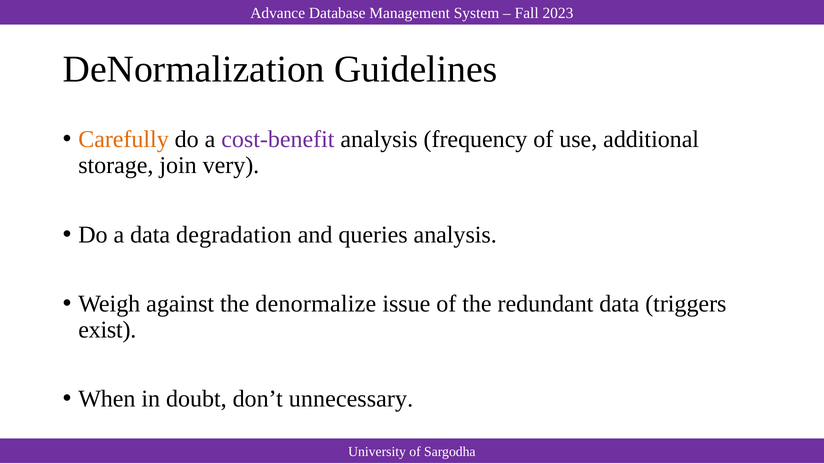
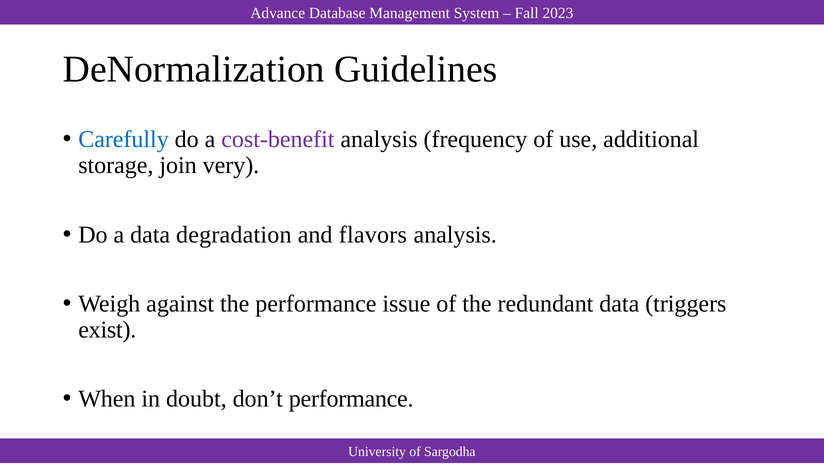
Carefully colour: orange -> blue
queries: queries -> flavors
the denormalize: denormalize -> performance
don’t unnecessary: unnecessary -> performance
